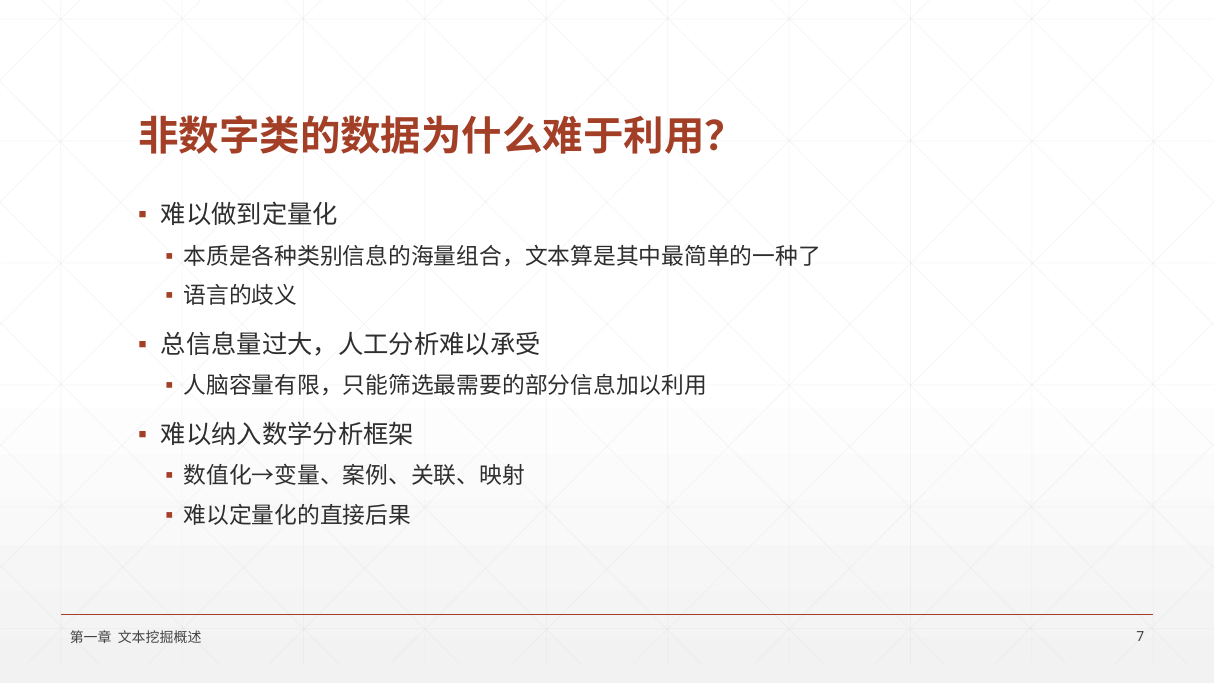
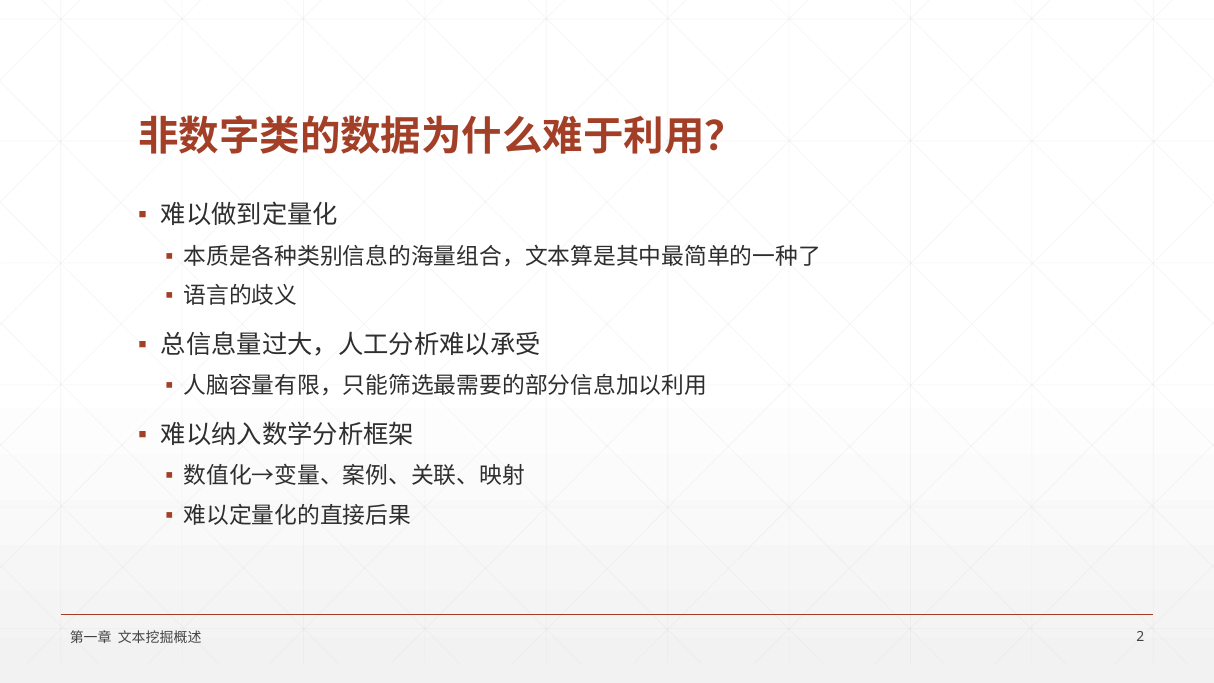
7: 7 -> 2
